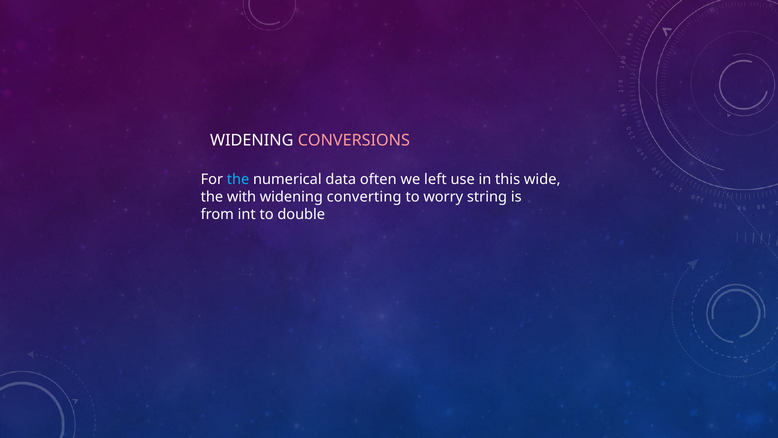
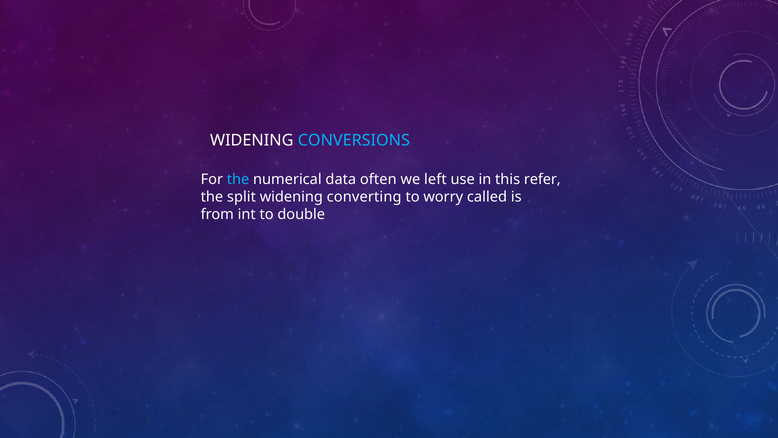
CONVERSIONS colour: pink -> light blue
wide: wide -> refer
with: with -> split
string: string -> called
